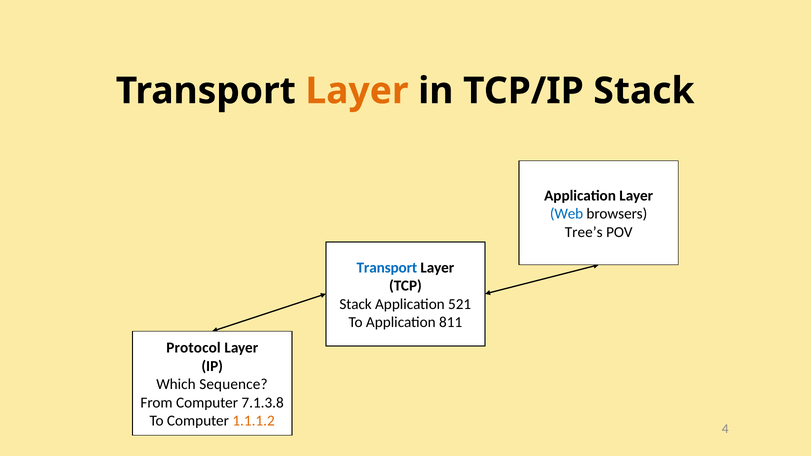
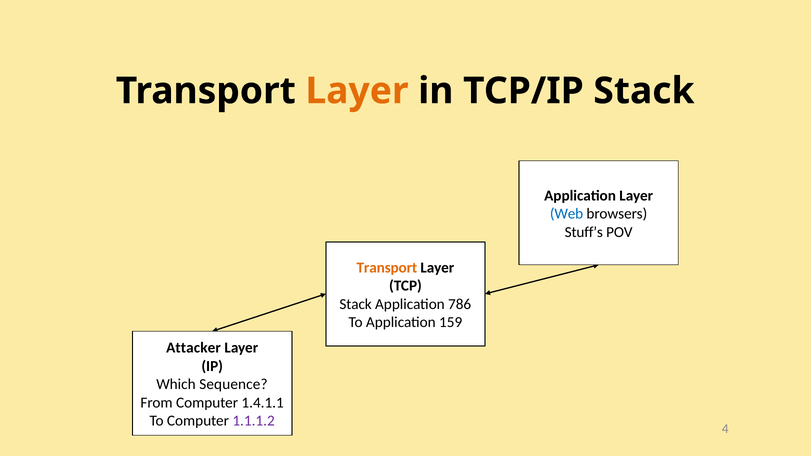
Tree’s: Tree’s -> Stuff’s
Transport at (387, 268) colour: blue -> orange
521: 521 -> 786
811: 811 -> 159
Protocol: Protocol -> Attacker
7.1.3.8: 7.1.3.8 -> 1.4.1.1
1.1.1.2 colour: orange -> purple
